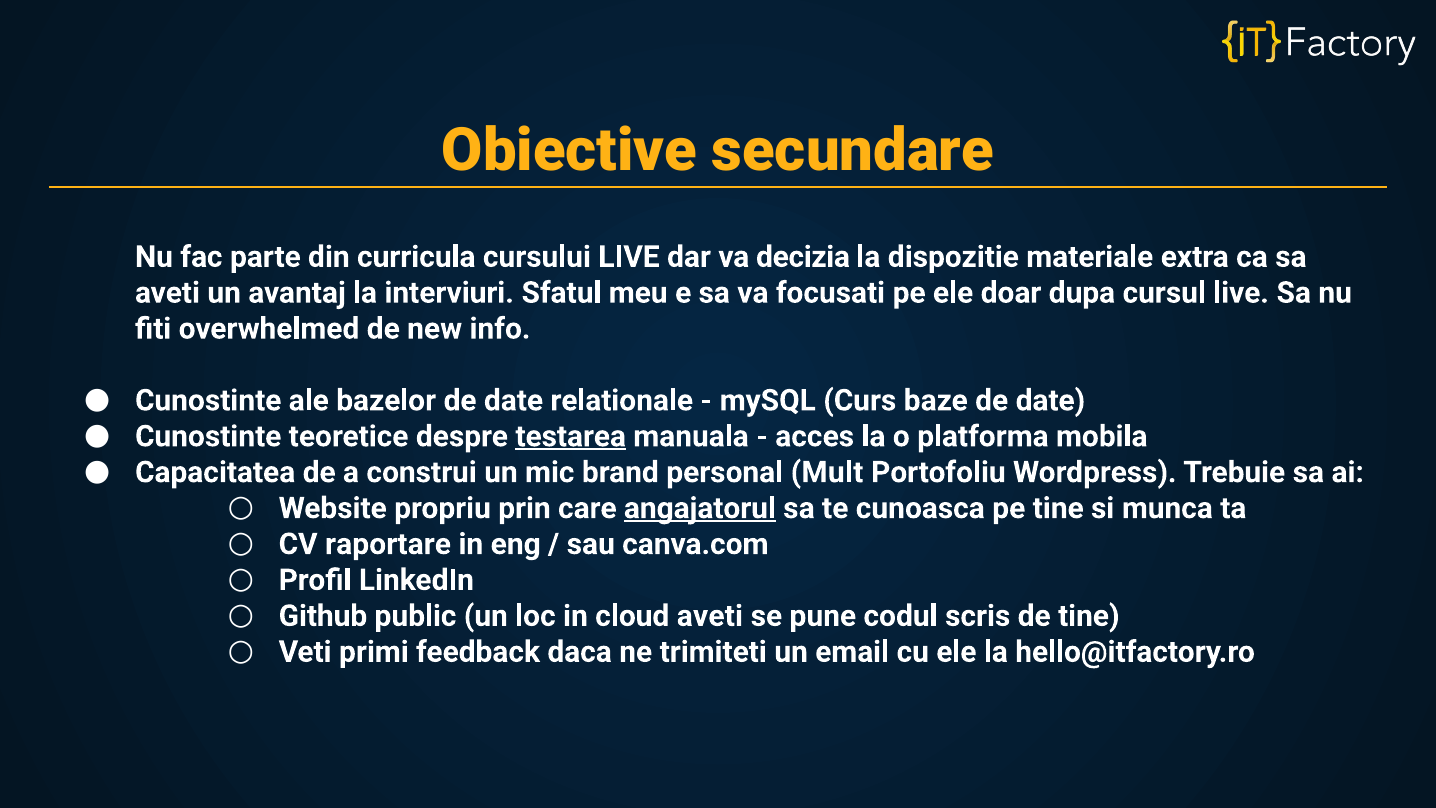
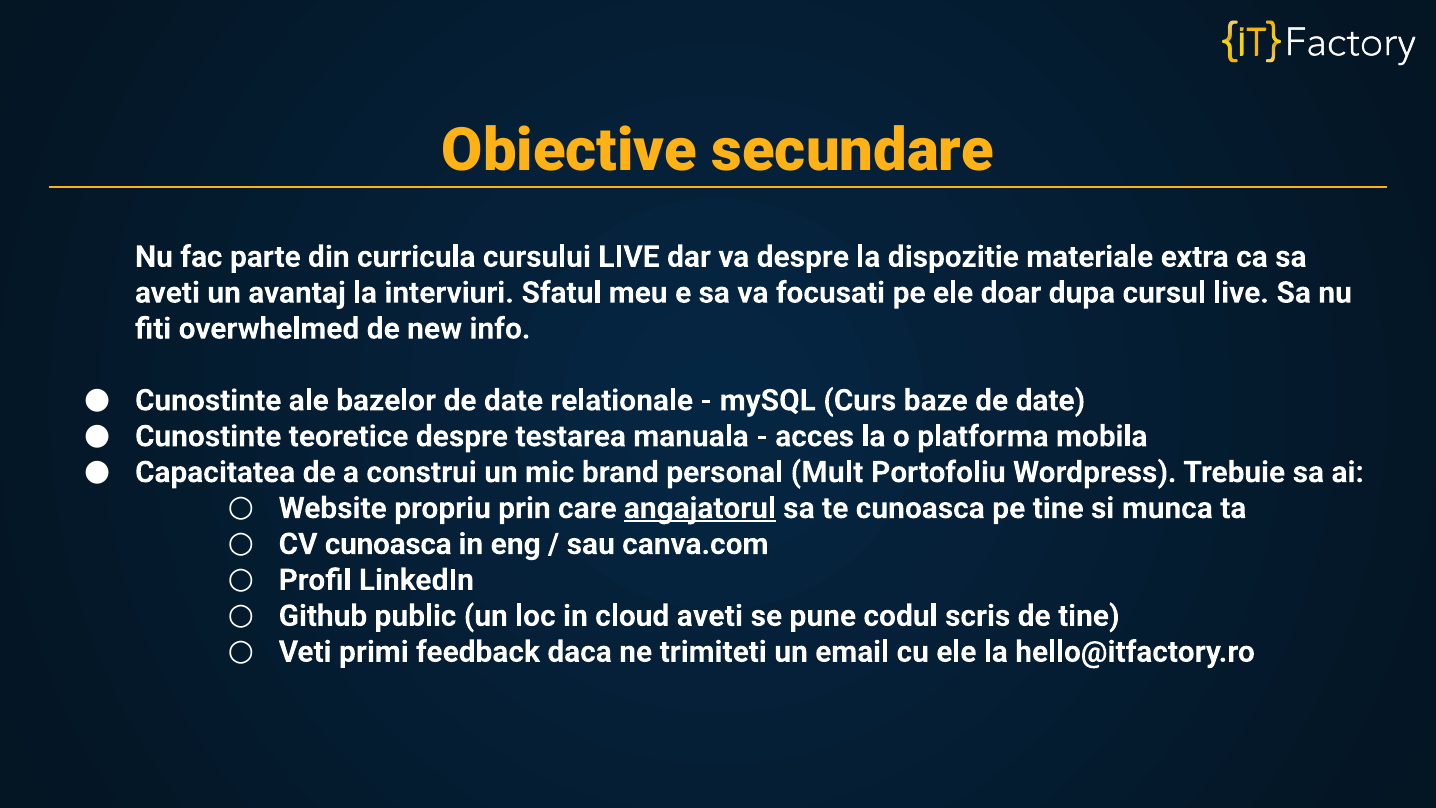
va decizia: decizia -> despre
testarea underline: present -> none
CV raportare: raportare -> cunoasca
